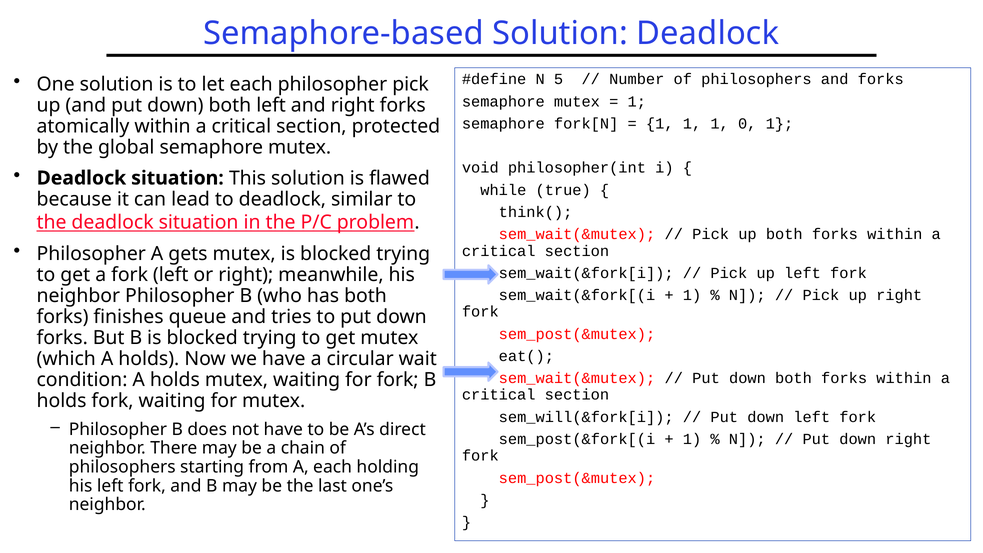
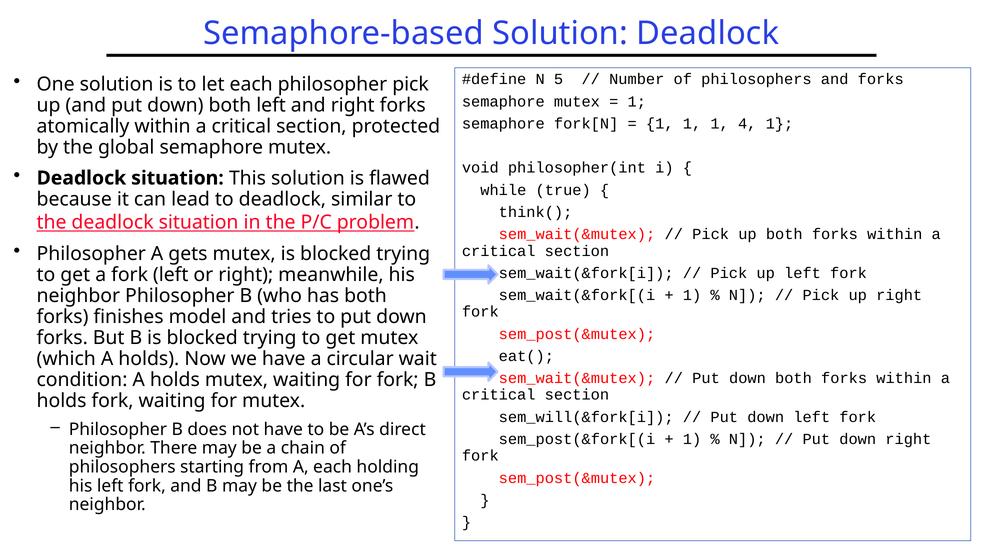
0: 0 -> 4
queue: queue -> model
